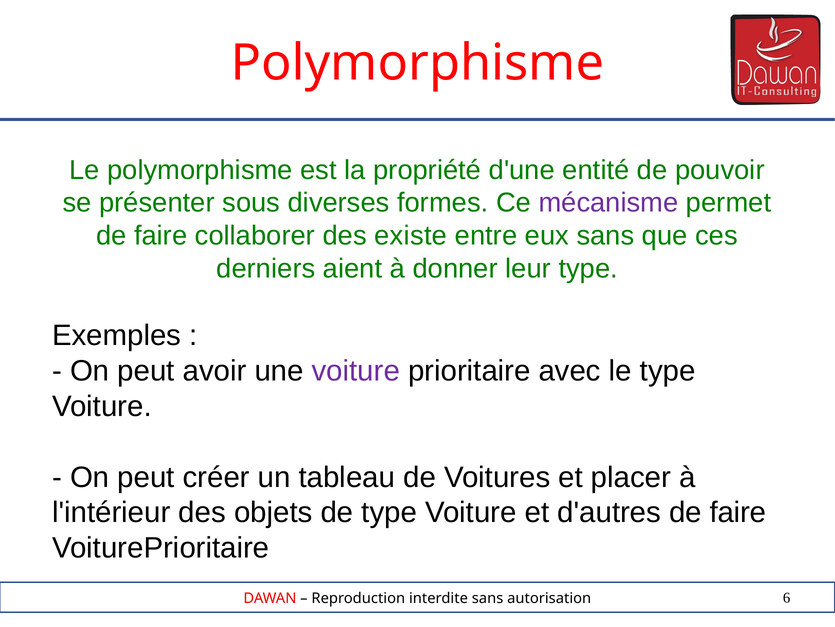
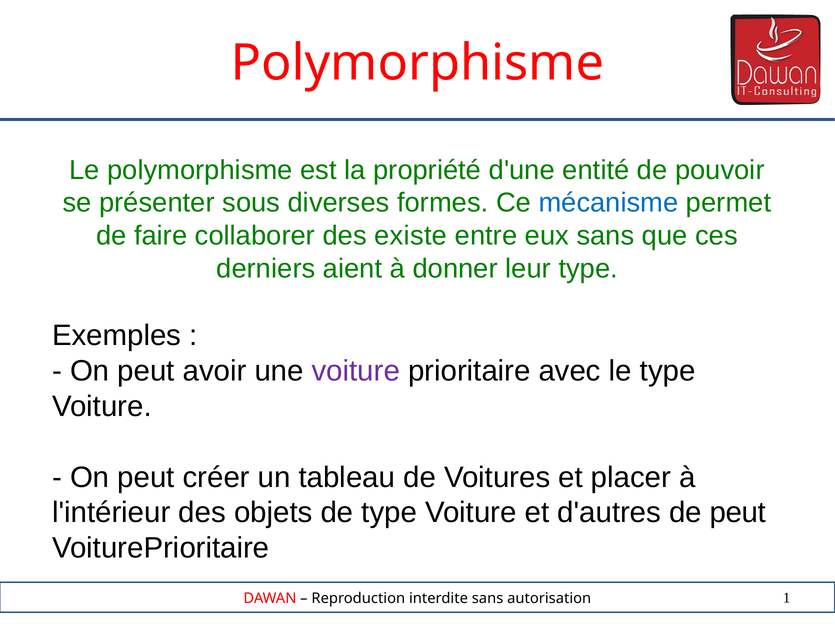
mécanisme colour: purple -> blue
d'autres de faire: faire -> peut
6: 6 -> 1
